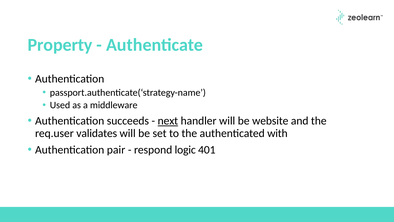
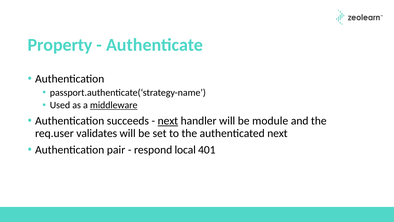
middleware underline: none -> present
website: website -> module
authenticated with: with -> next
logic: logic -> local
